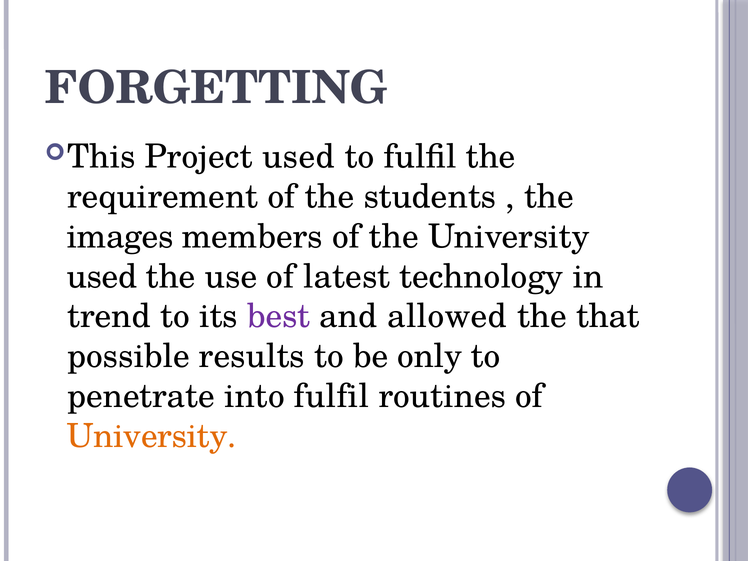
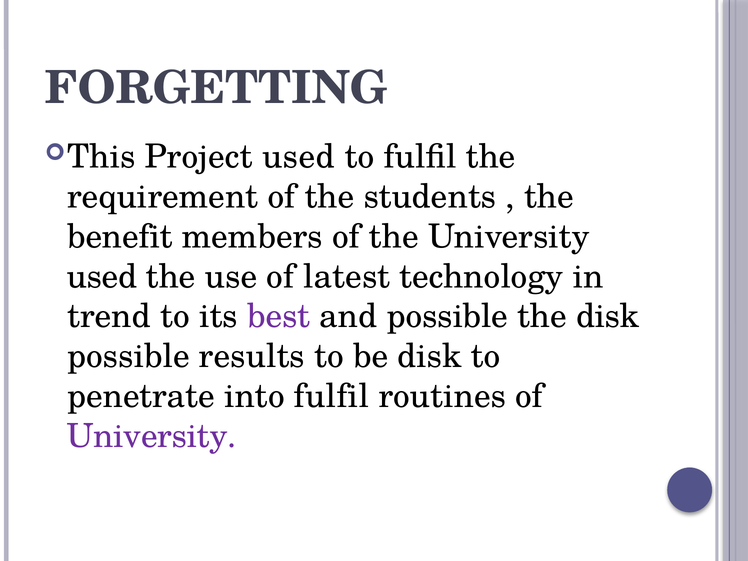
images: images -> benefit
and allowed: allowed -> possible
the that: that -> disk
be only: only -> disk
University at (151, 436) colour: orange -> purple
